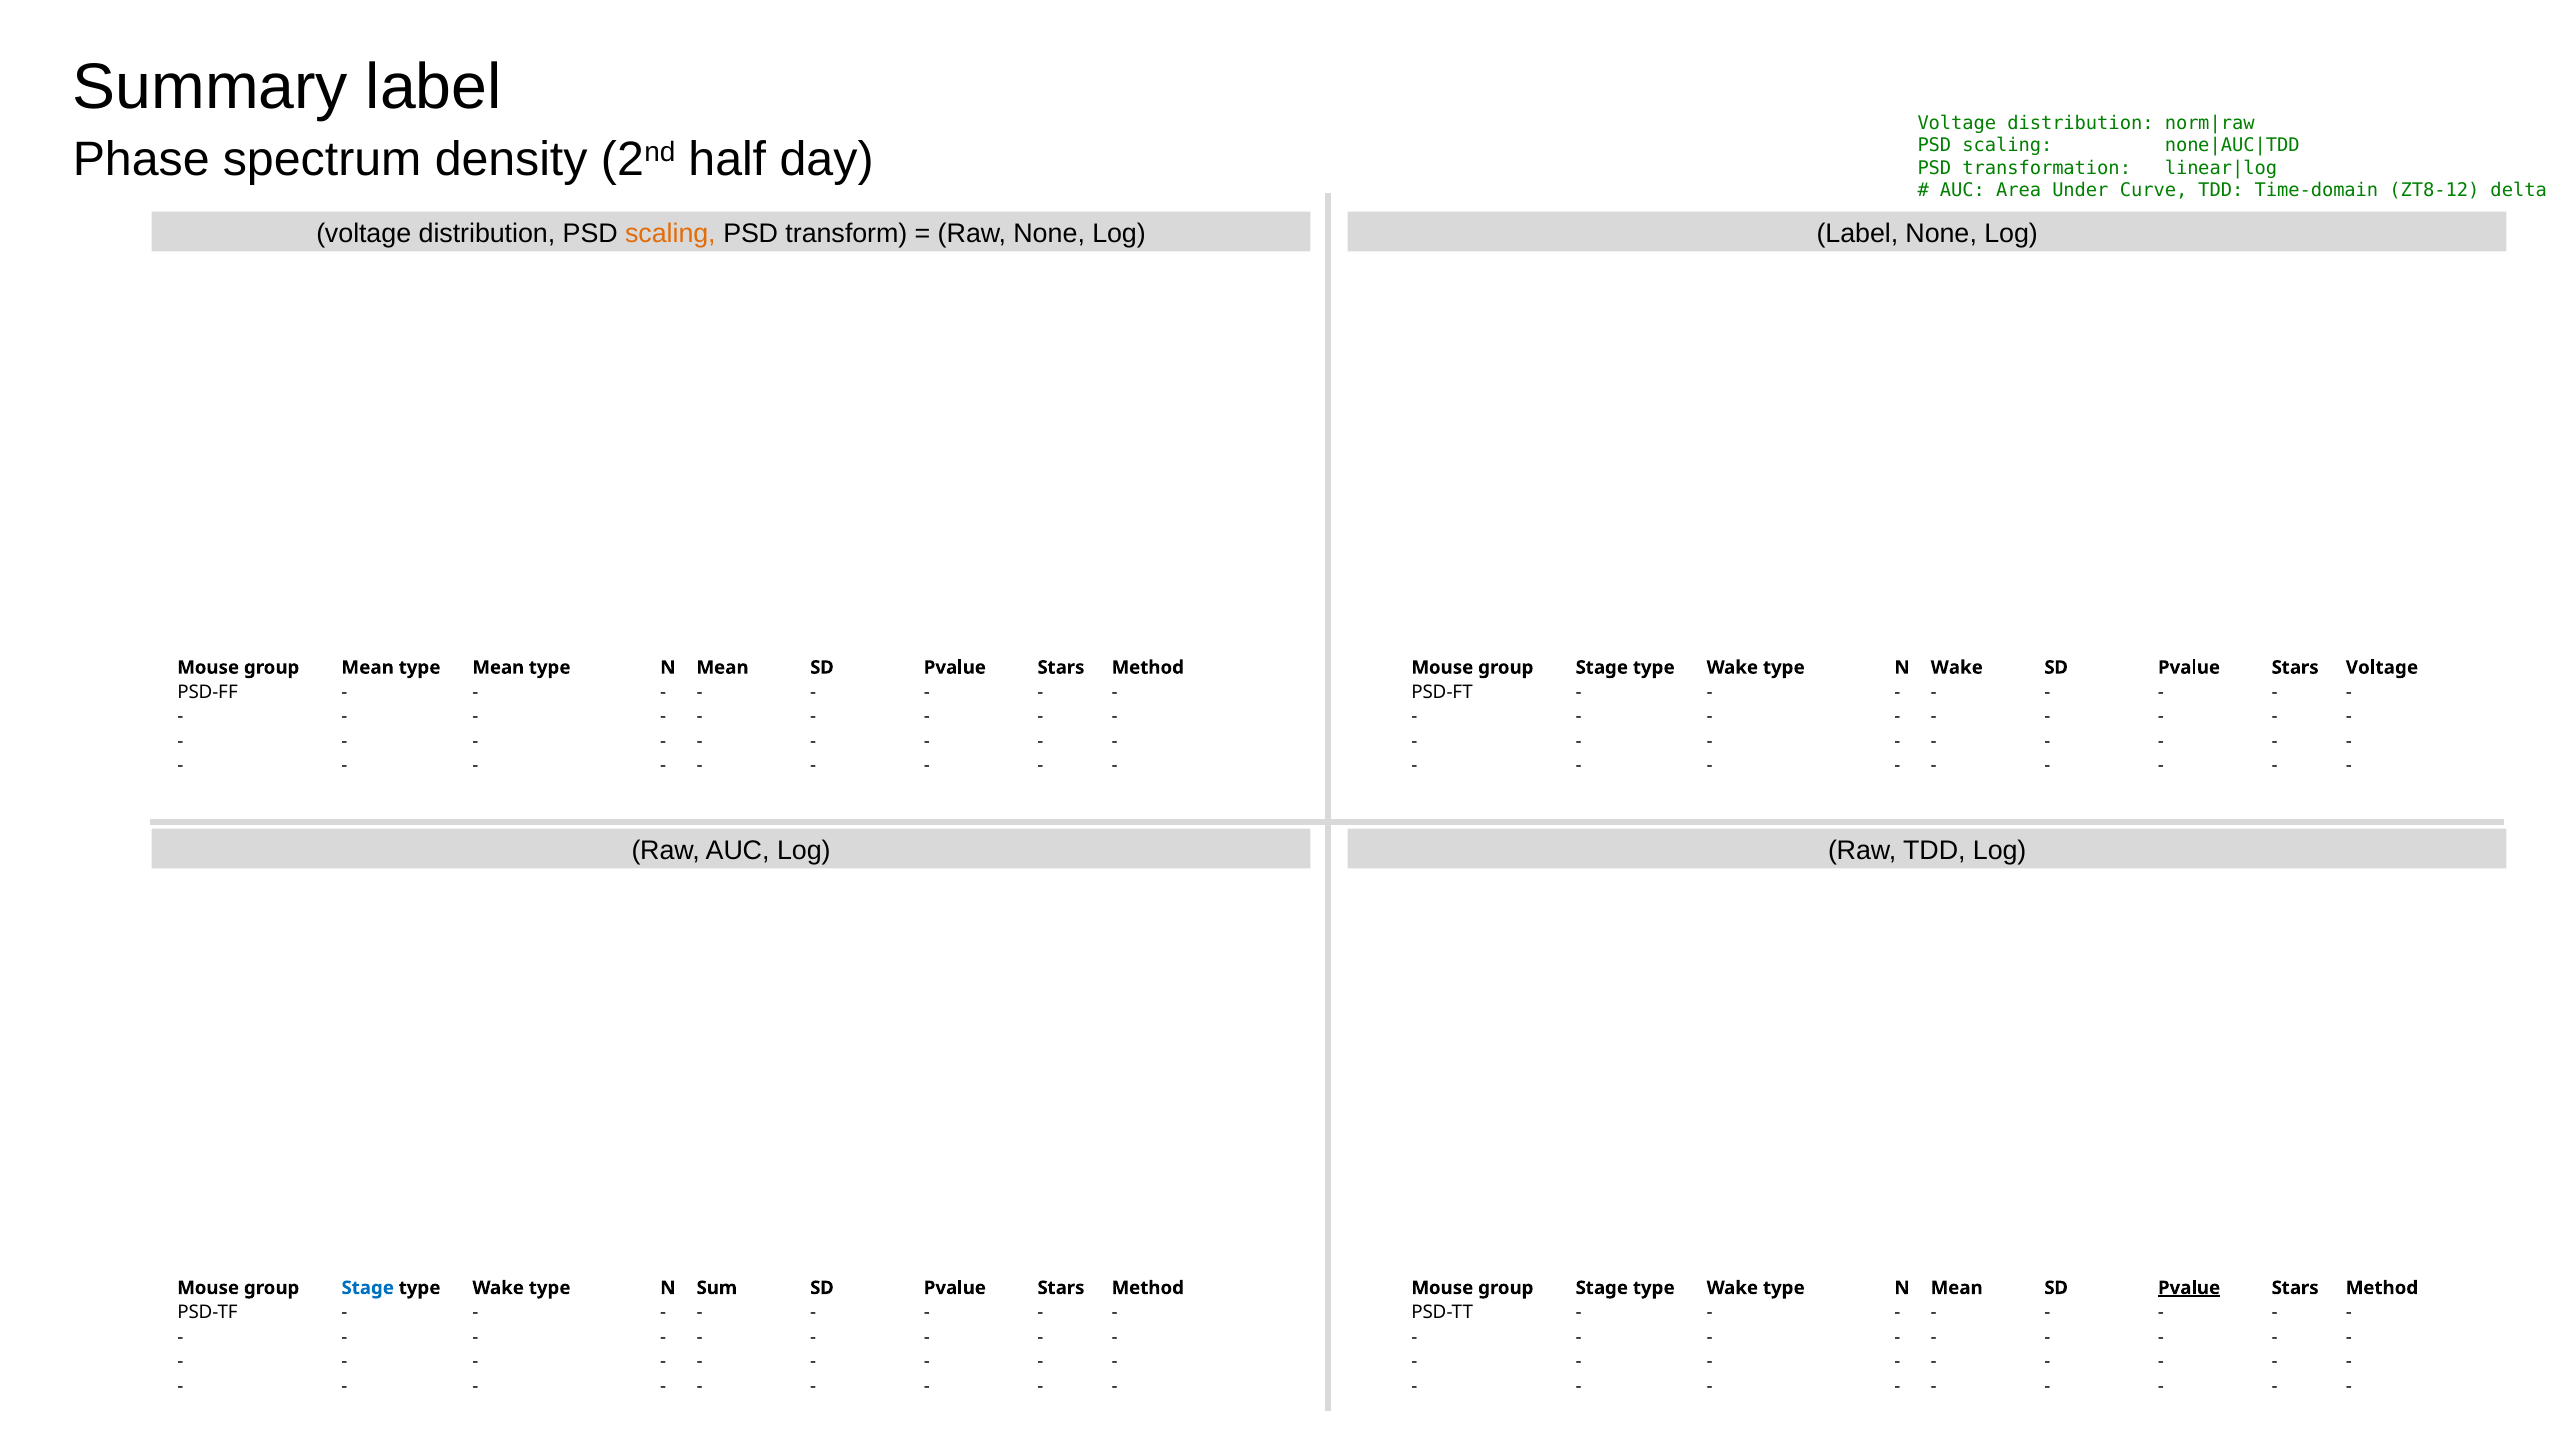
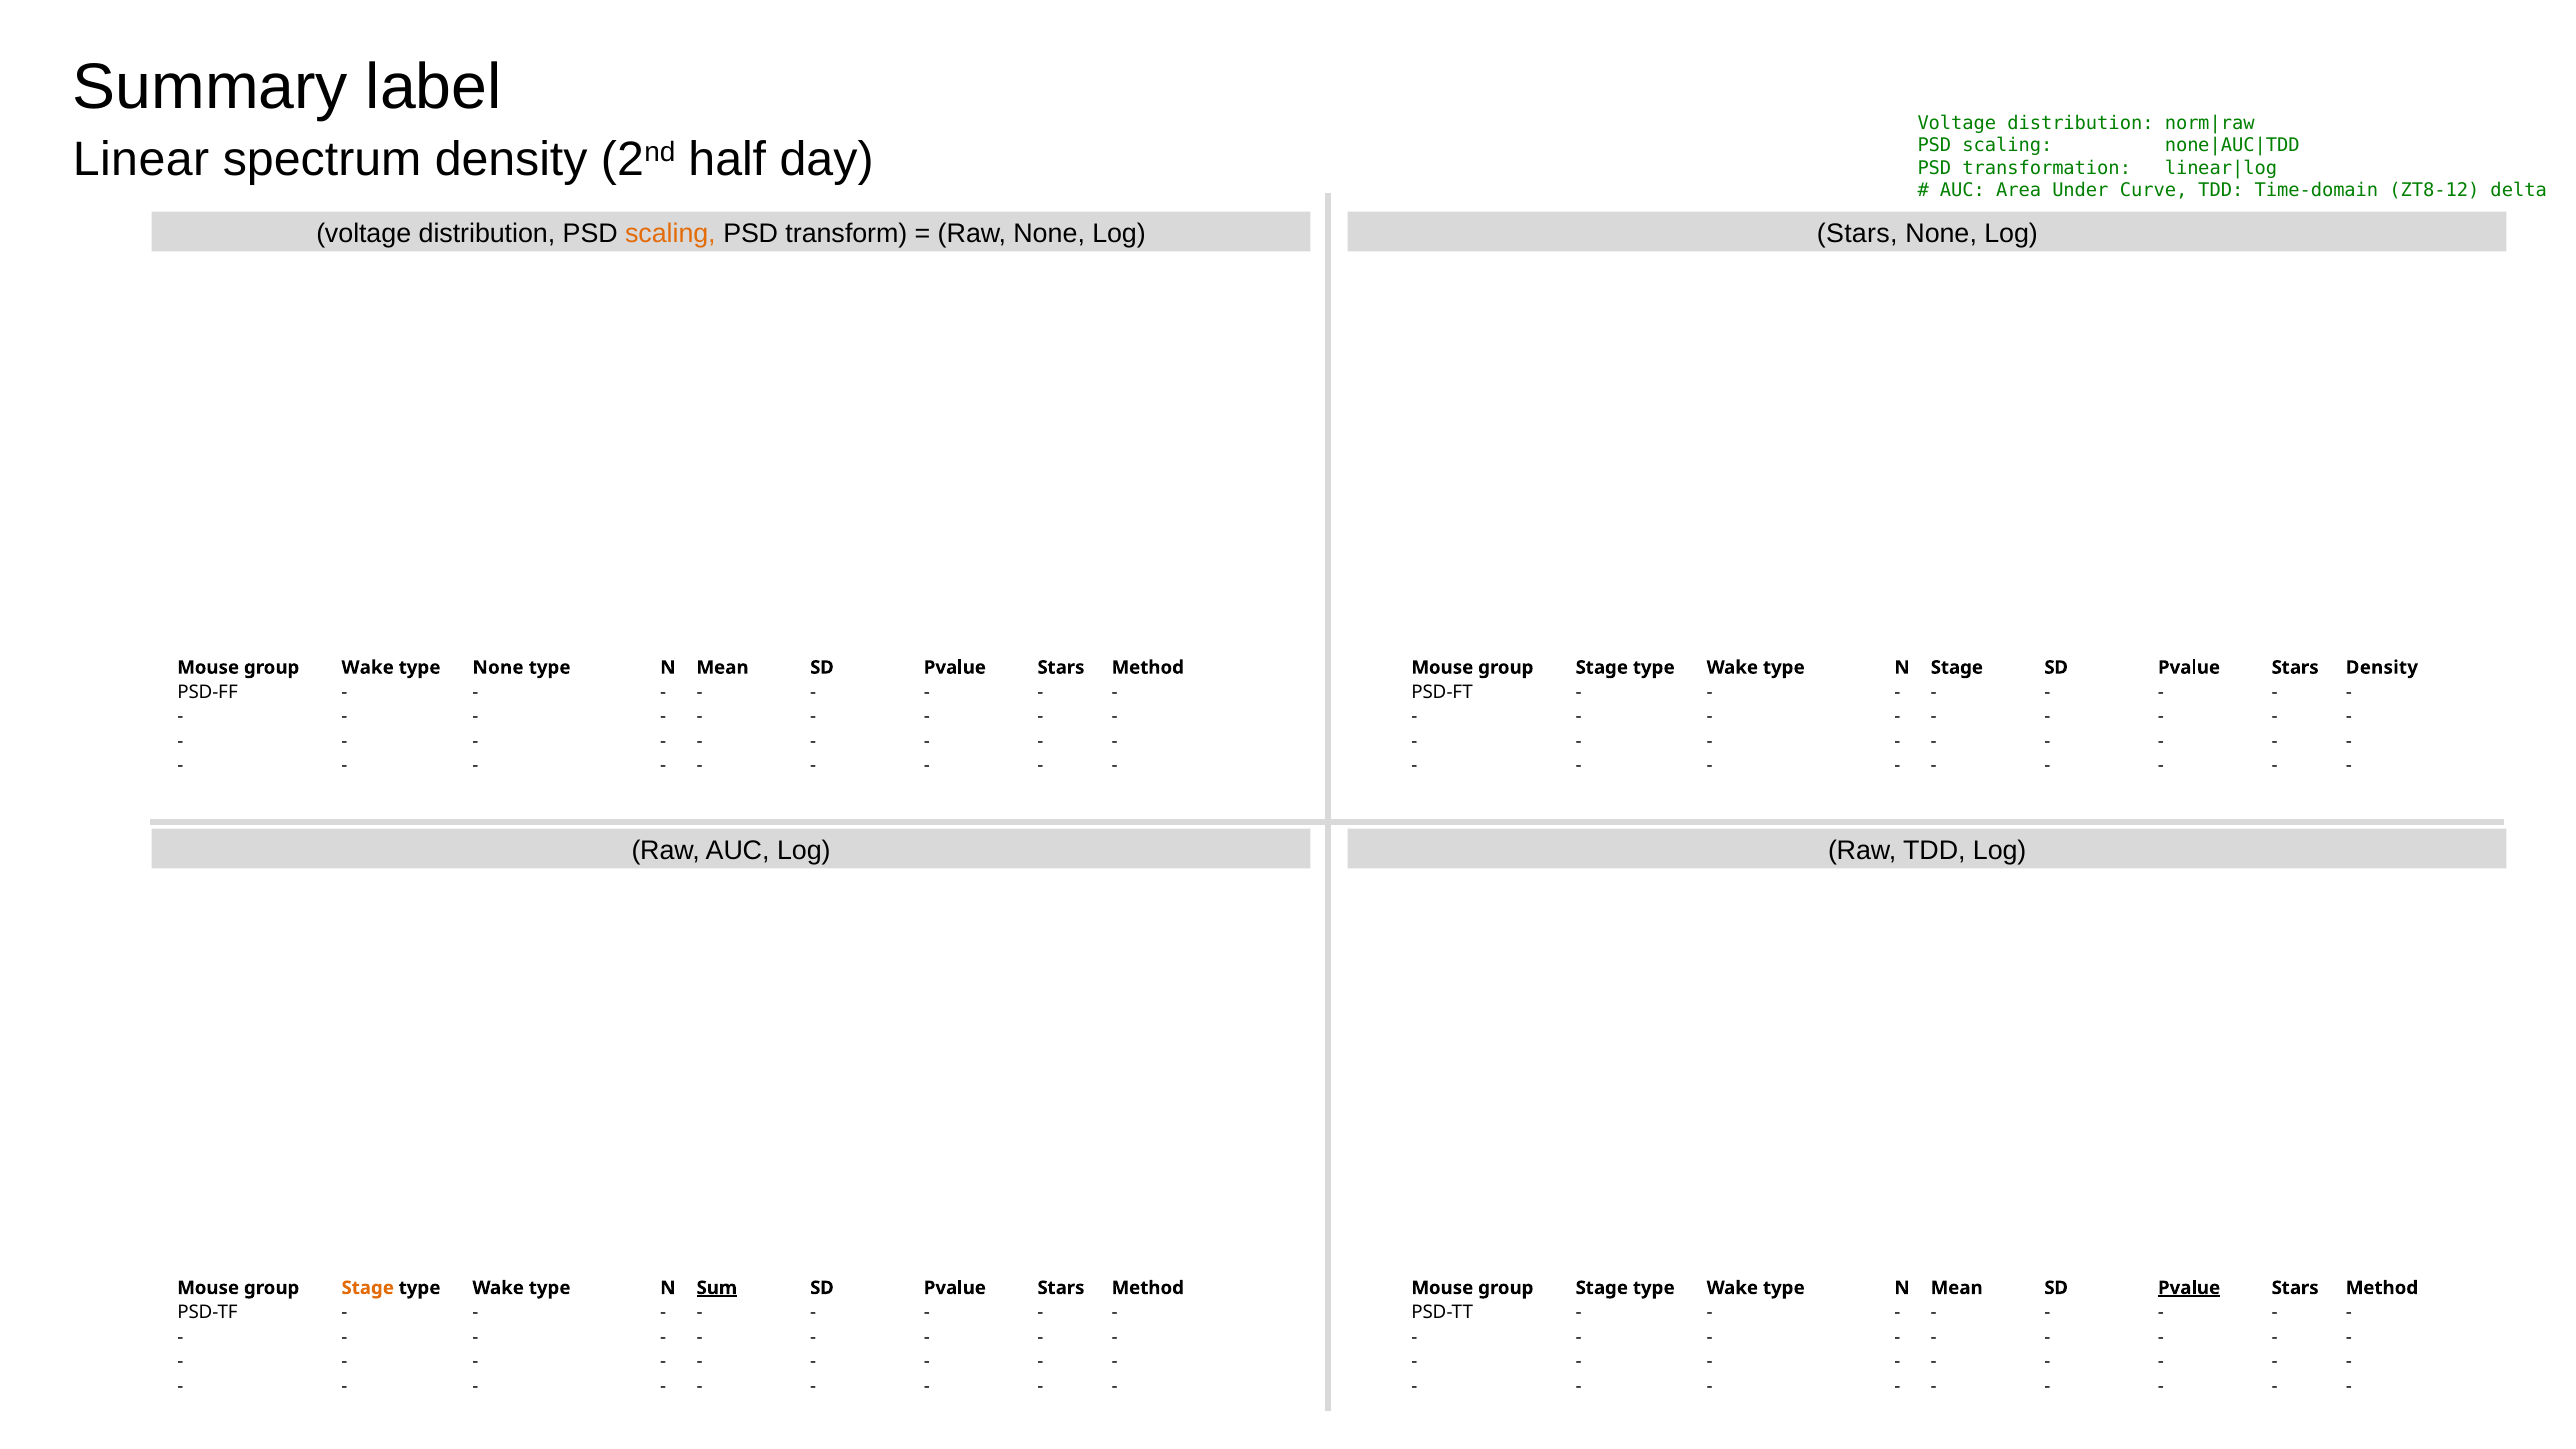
Phase: Phase -> Linear
Label at (1857, 233): Label -> Stars
group Mean: Mean -> Wake
type Mean: Mean -> None
N Wake: Wake -> Stage
Stars Voltage: Voltage -> Density
Stage at (368, 1288) colour: blue -> orange
Sum underline: none -> present
